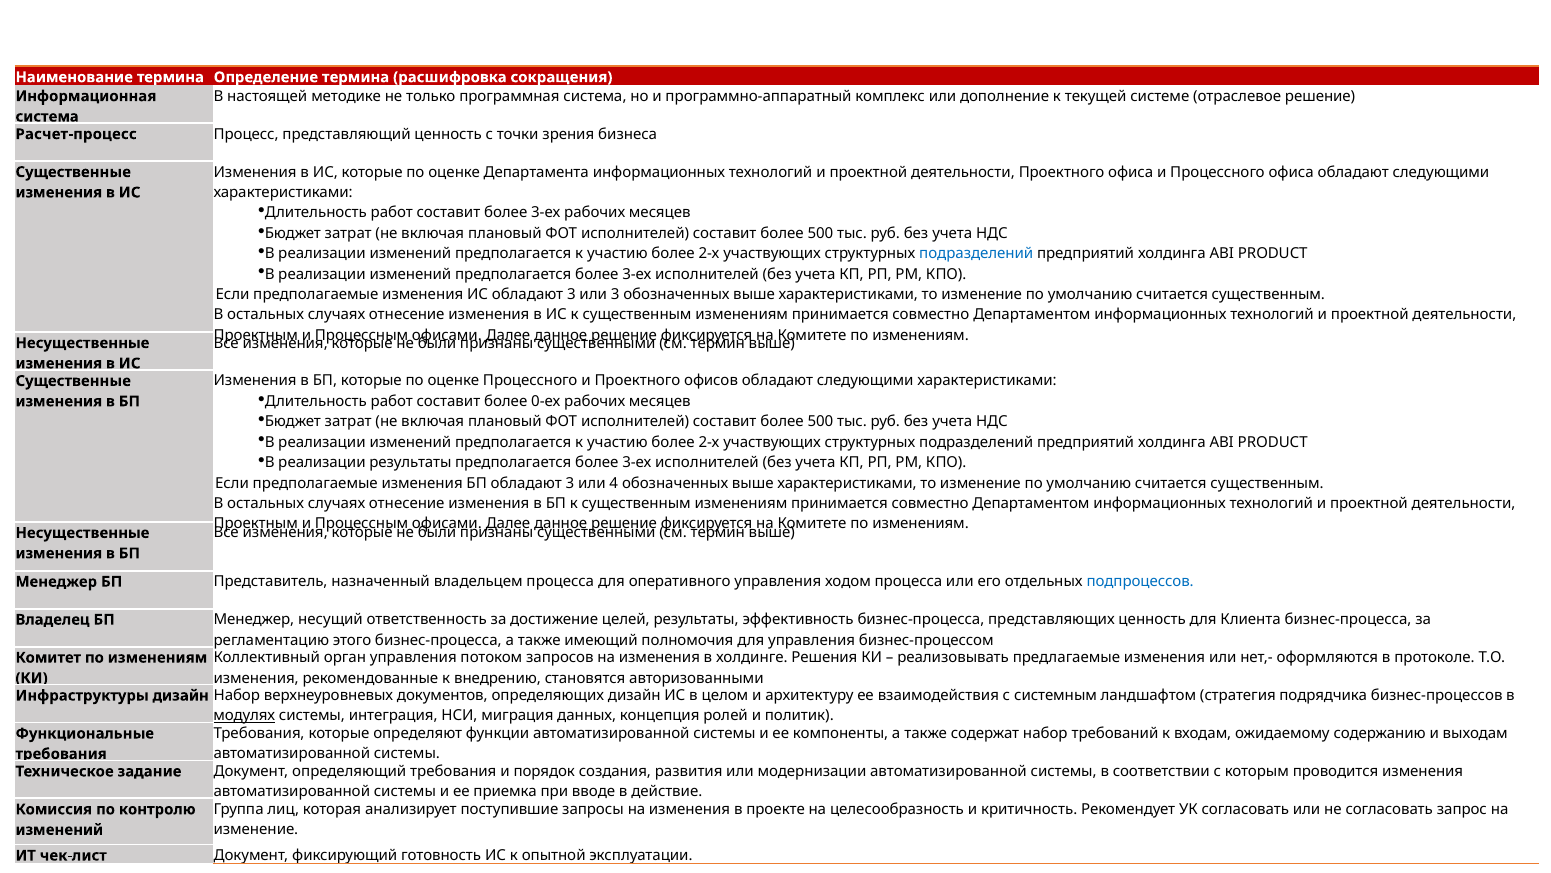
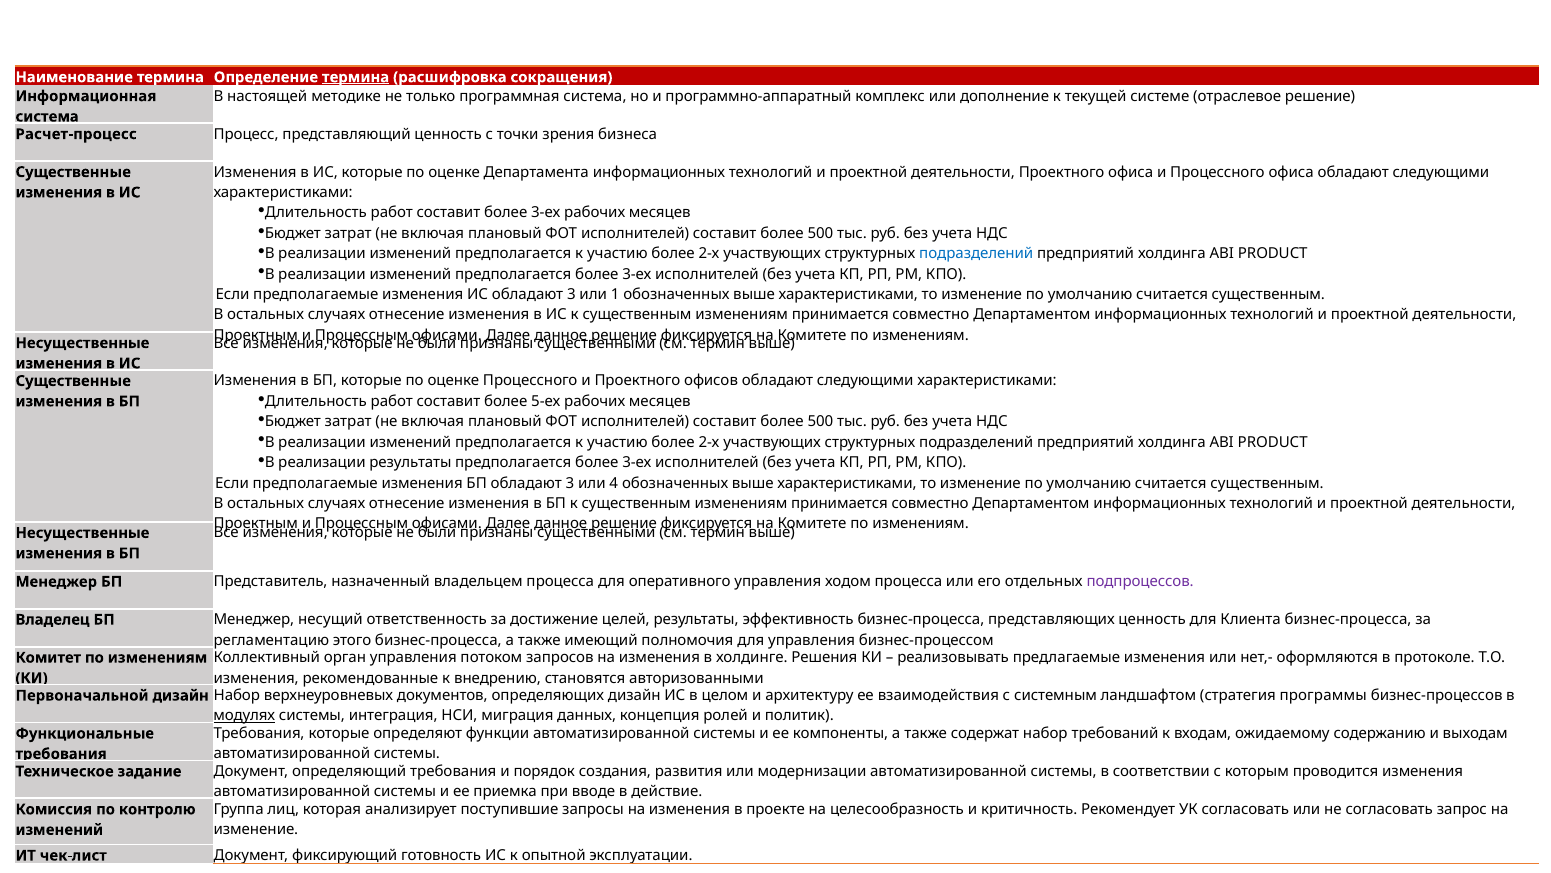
термина at (356, 77) underline: none -> present
или 3: 3 -> 1
0-ех: 0-ех -> 5-ех
подпроцессов colour: blue -> purple
Инфраструктуры: Инфраструктуры -> Первоначальной
подрядчика: подрядчика -> программы
